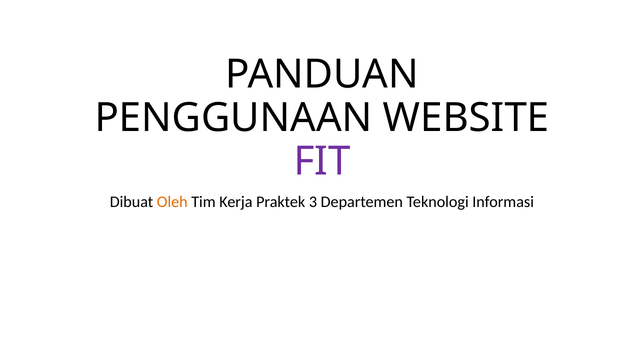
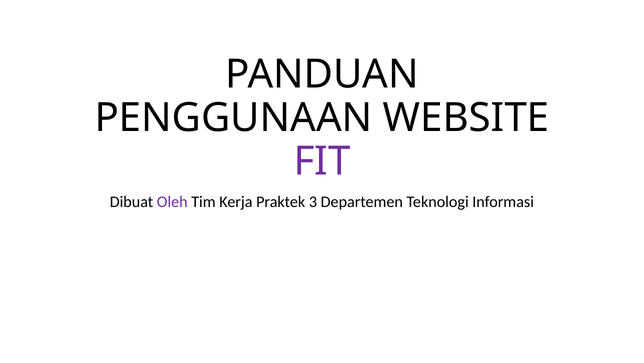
Oleh colour: orange -> purple
